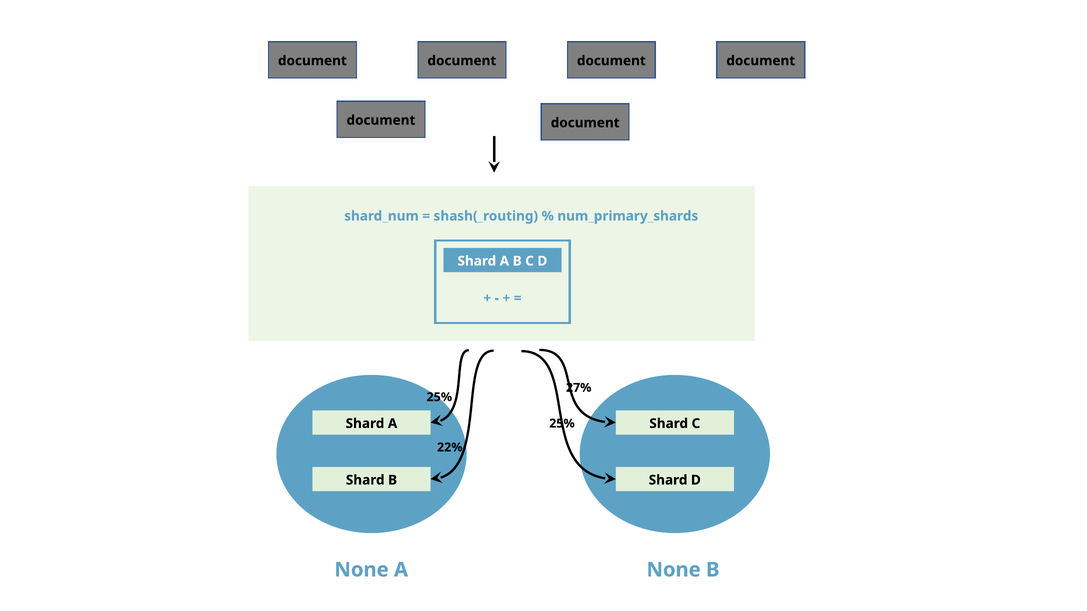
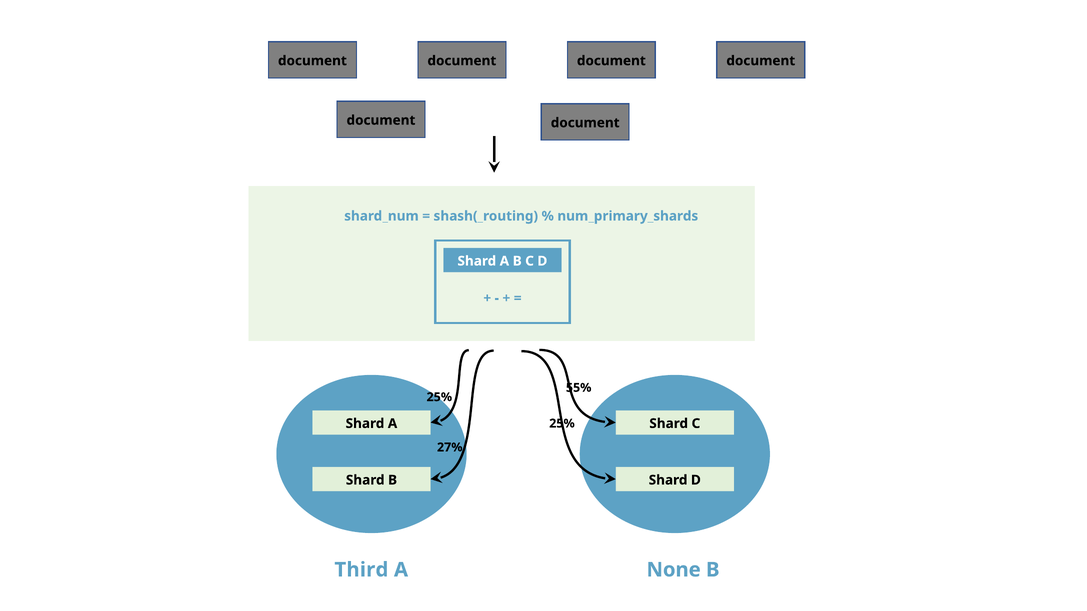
27%: 27% -> 55%
22%: 22% -> 27%
None at (362, 570): None -> Third
